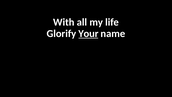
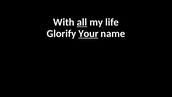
all underline: none -> present
